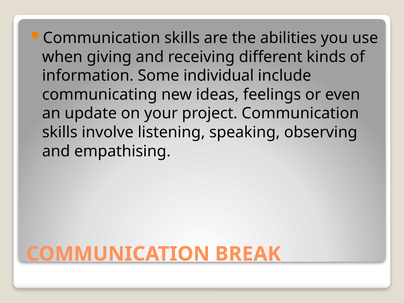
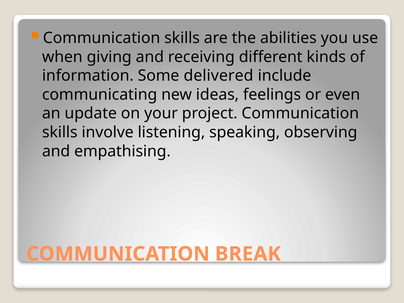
individual: individual -> delivered
